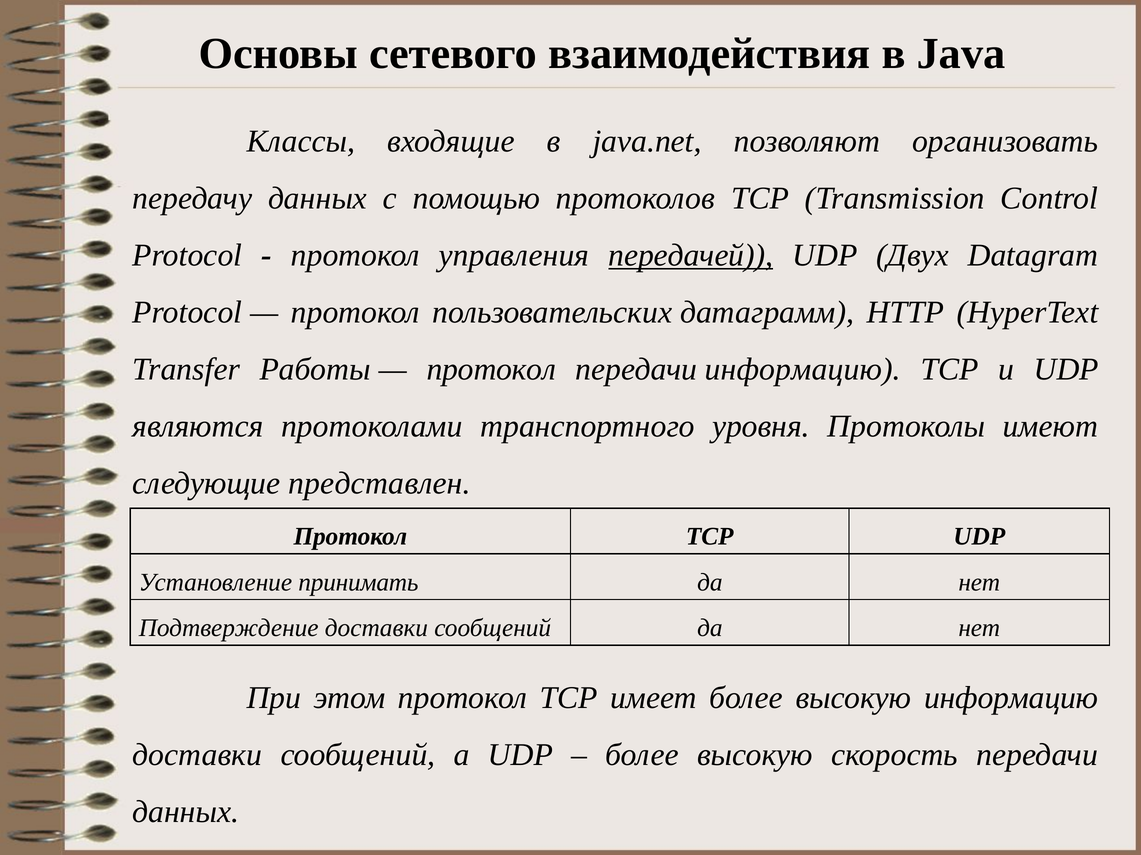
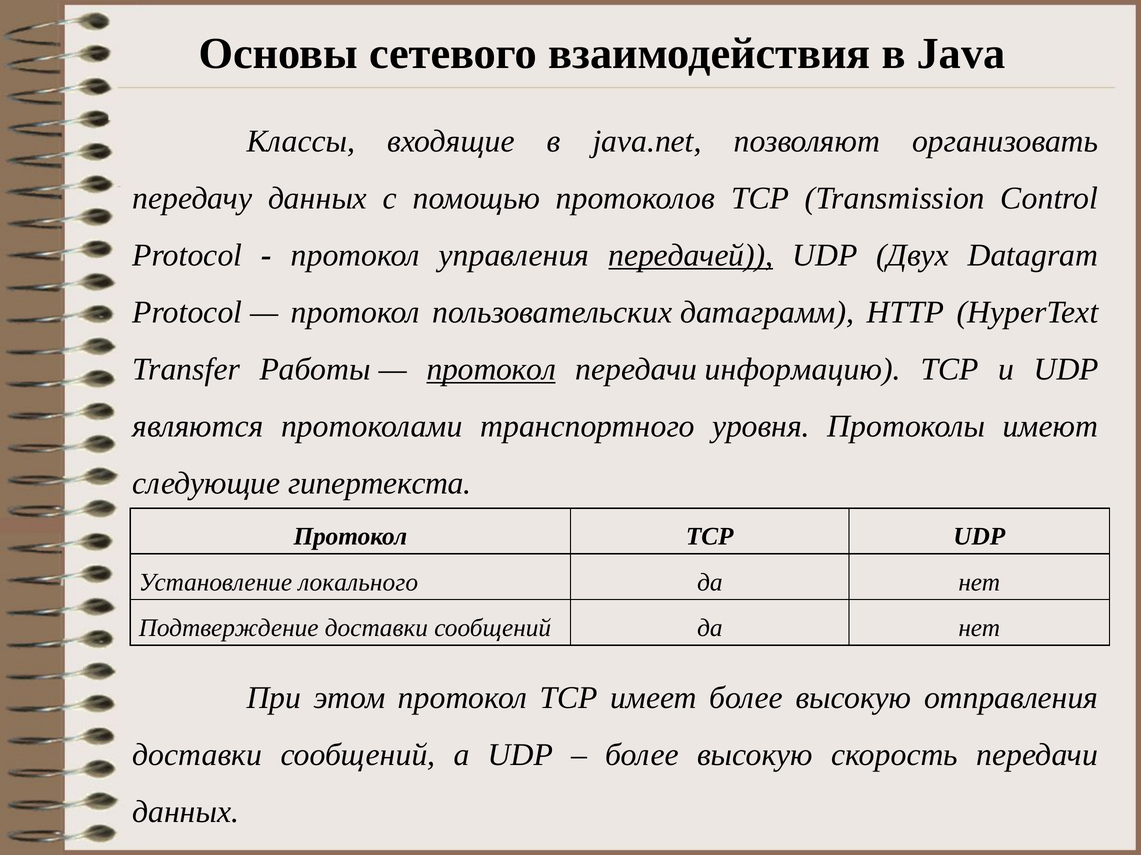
протокол at (491, 369) underline: none -> present
представлен: представлен -> гипертекста
принимать: принимать -> локального
высокую информацию: информацию -> отправления
